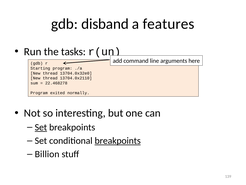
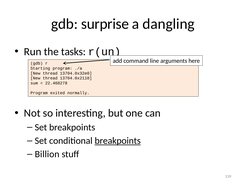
disband: disband -> surprise
features: features -> dangling
Set at (41, 127) underline: present -> none
